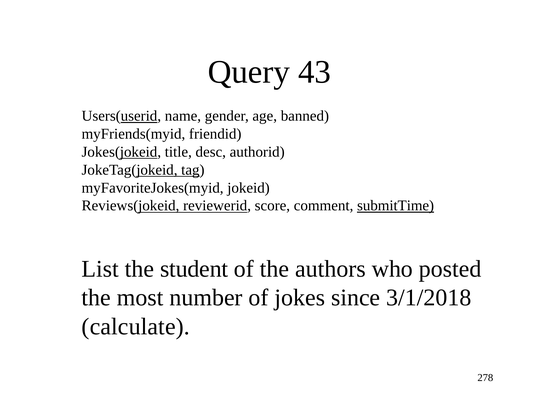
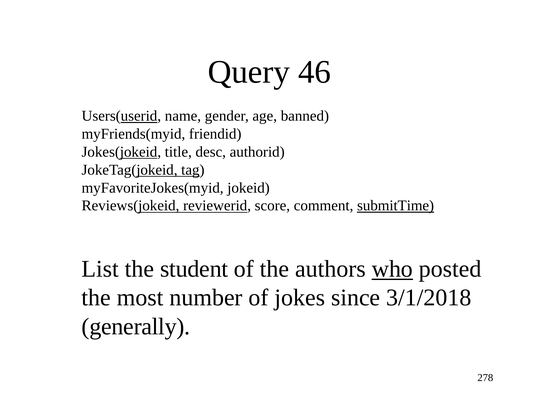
43: 43 -> 46
who underline: none -> present
calculate: calculate -> generally
